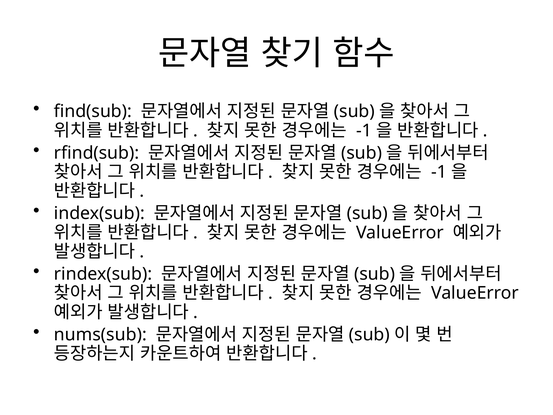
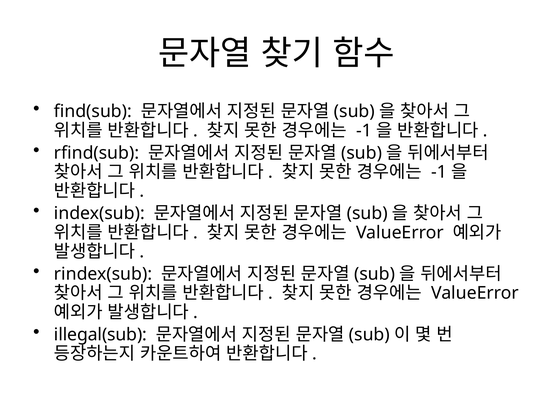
nums(sub: nums(sub -> illegal(sub
